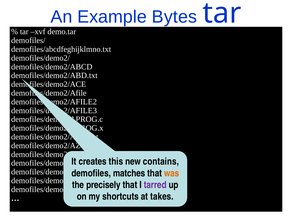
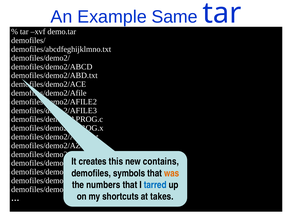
Bytes: Bytes -> Same
matches: matches -> symbols
precisely: precisely -> numbers
tarred colour: purple -> blue
